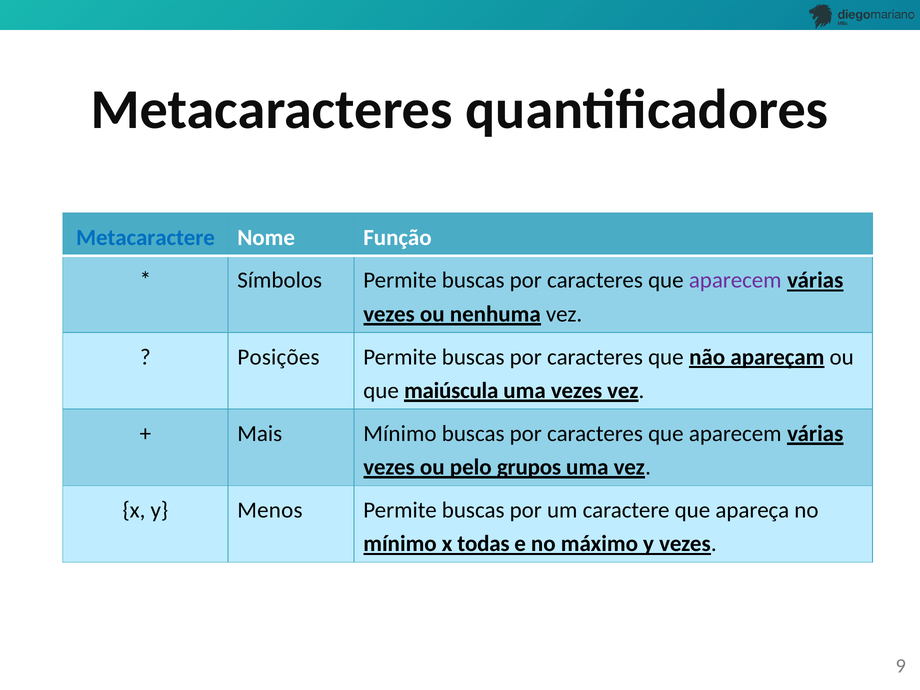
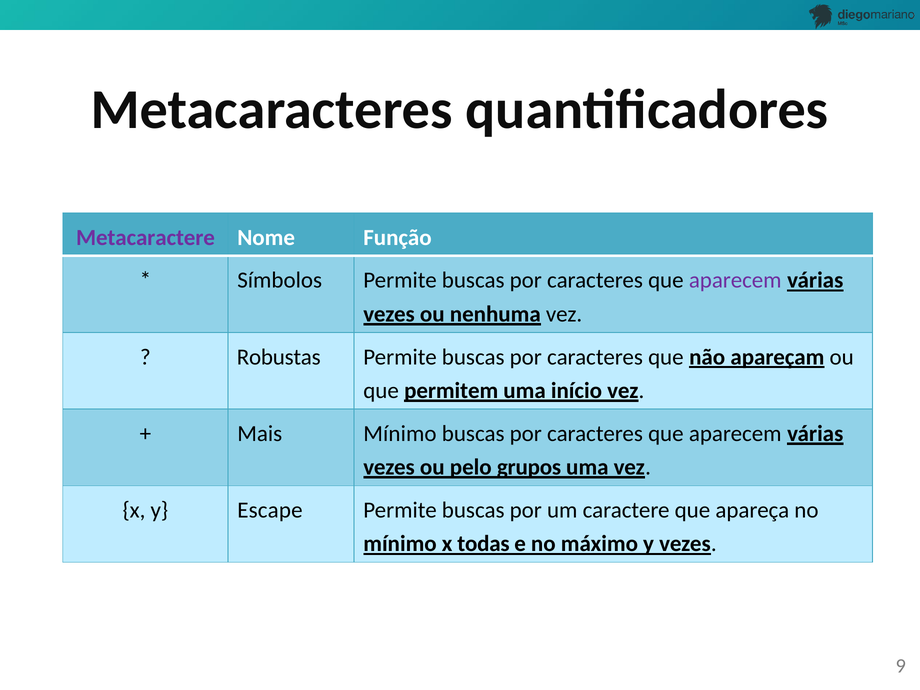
Metacaractere colour: blue -> purple
Posições: Posições -> Robustas
maiúscula: maiúscula -> permitem
uma vezes: vezes -> início
Menos: Menos -> Escape
